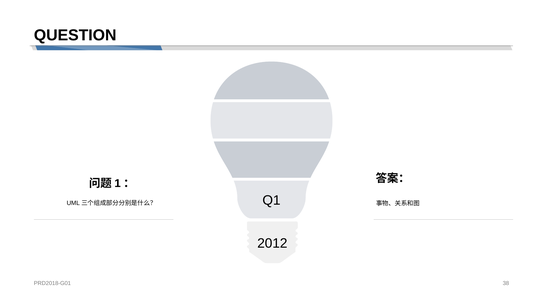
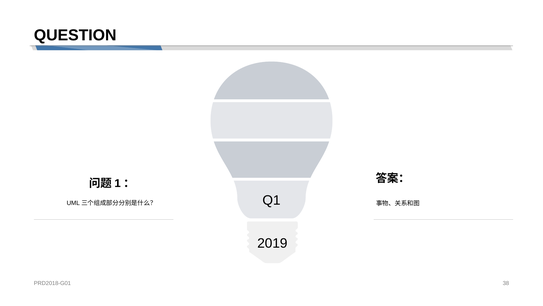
2012: 2012 -> 2019
